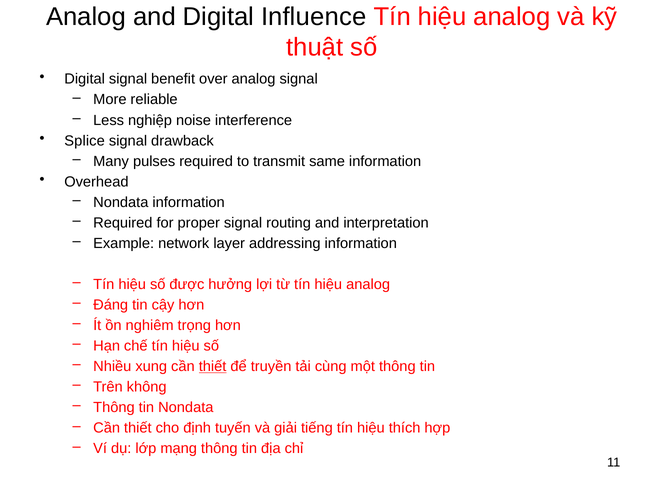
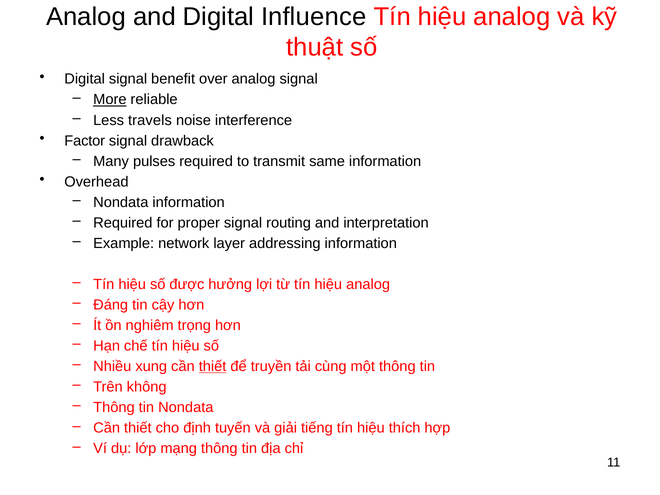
More underline: none -> present
nghiệp: nghiệp -> travels
Splice: Splice -> Factor
